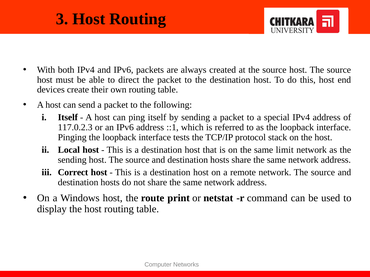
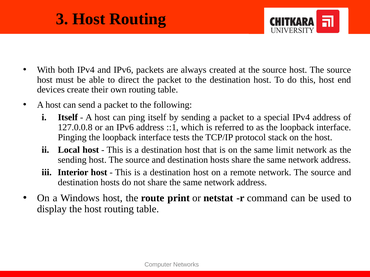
117.0.2.3: 117.0.2.3 -> 127.0.0.8
Correct: Correct -> Interior
